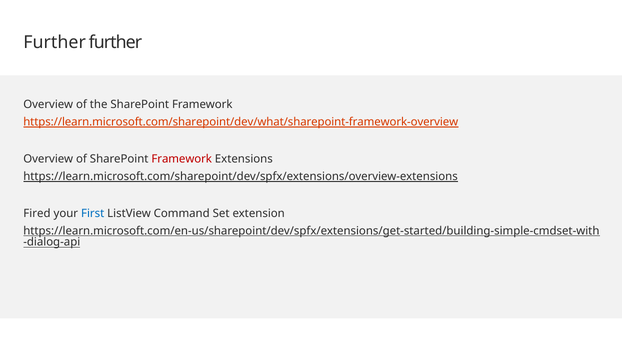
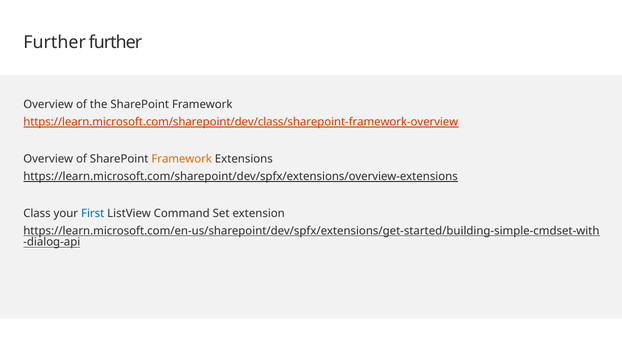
https://learn.microsoft.com/sharepoint/dev/what/sharepoint-framework-overview: https://learn.microsoft.com/sharepoint/dev/what/sharepoint-framework-overview -> https://learn.microsoft.com/sharepoint/dev/class/sharepoint-framework-overview
Framework at (182, 159) colour: red -> orange
Fired: Fired -> Class
